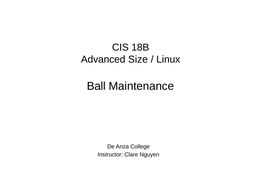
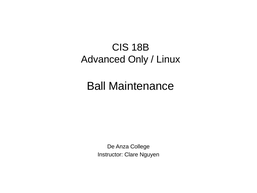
Size: Size -> Only
